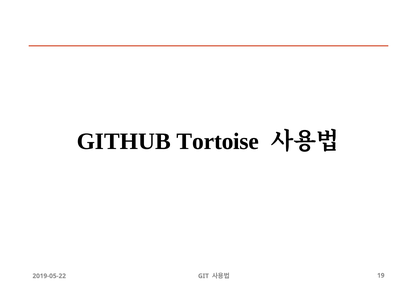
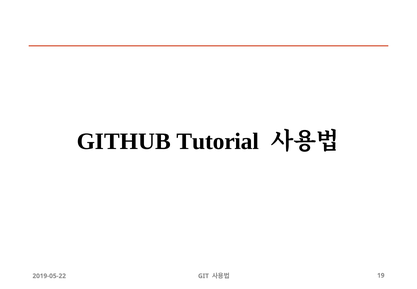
Tortoise: Tortoise -> Tutorial
